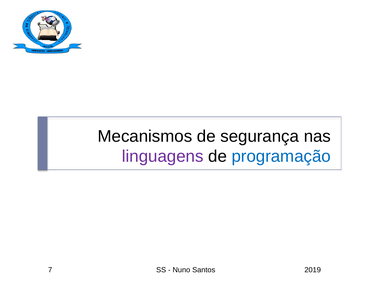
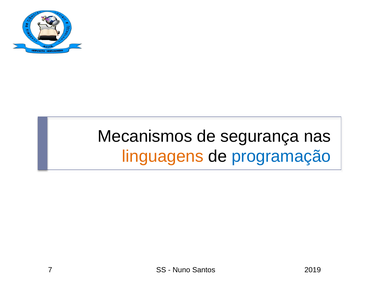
linguagens colour: purple -> orange
